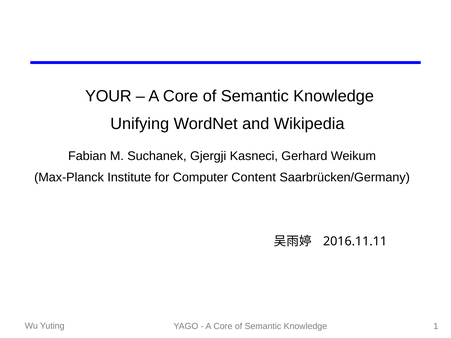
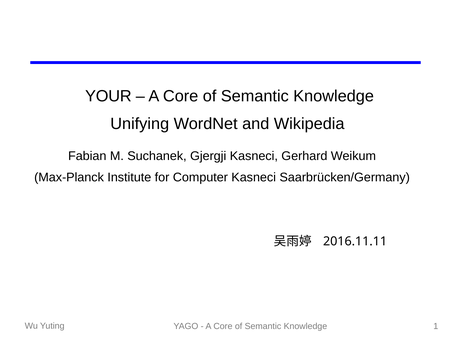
Computer Content: Content -> Kasneci
